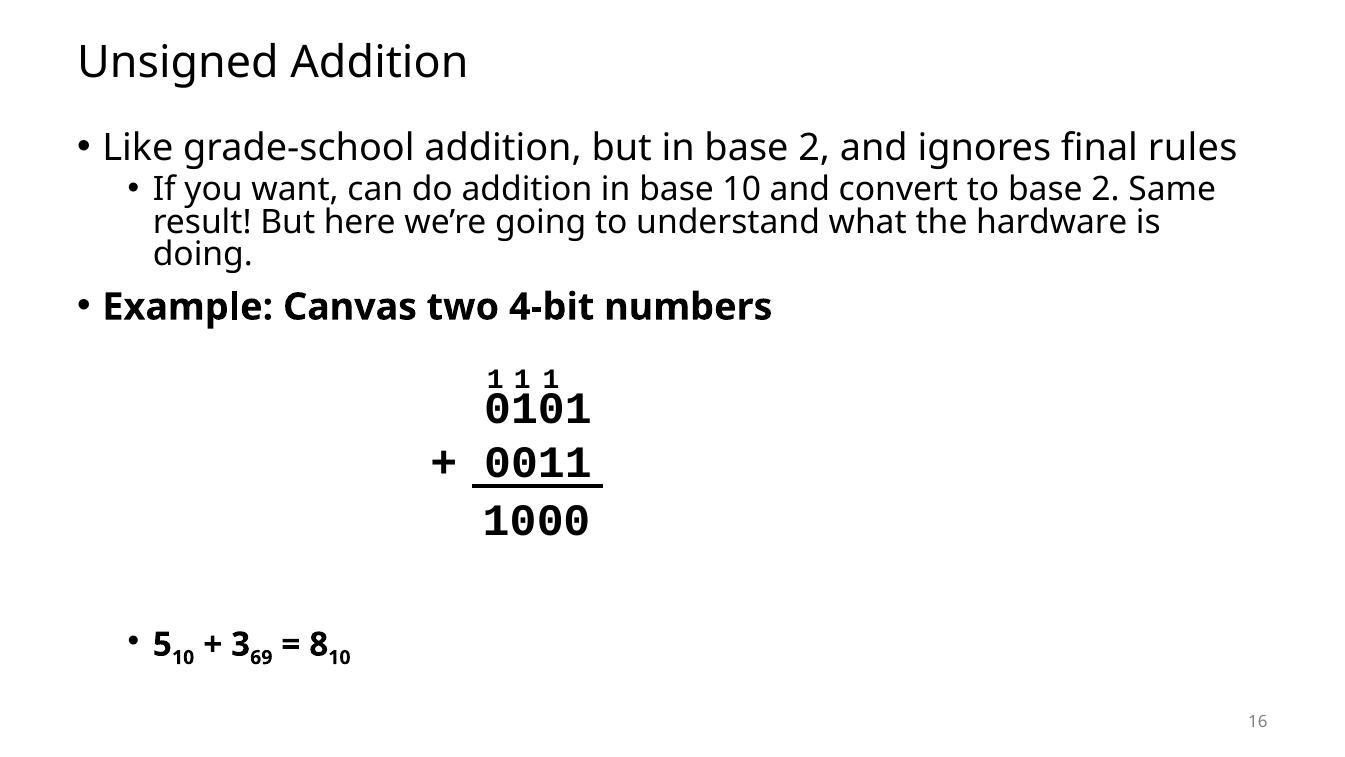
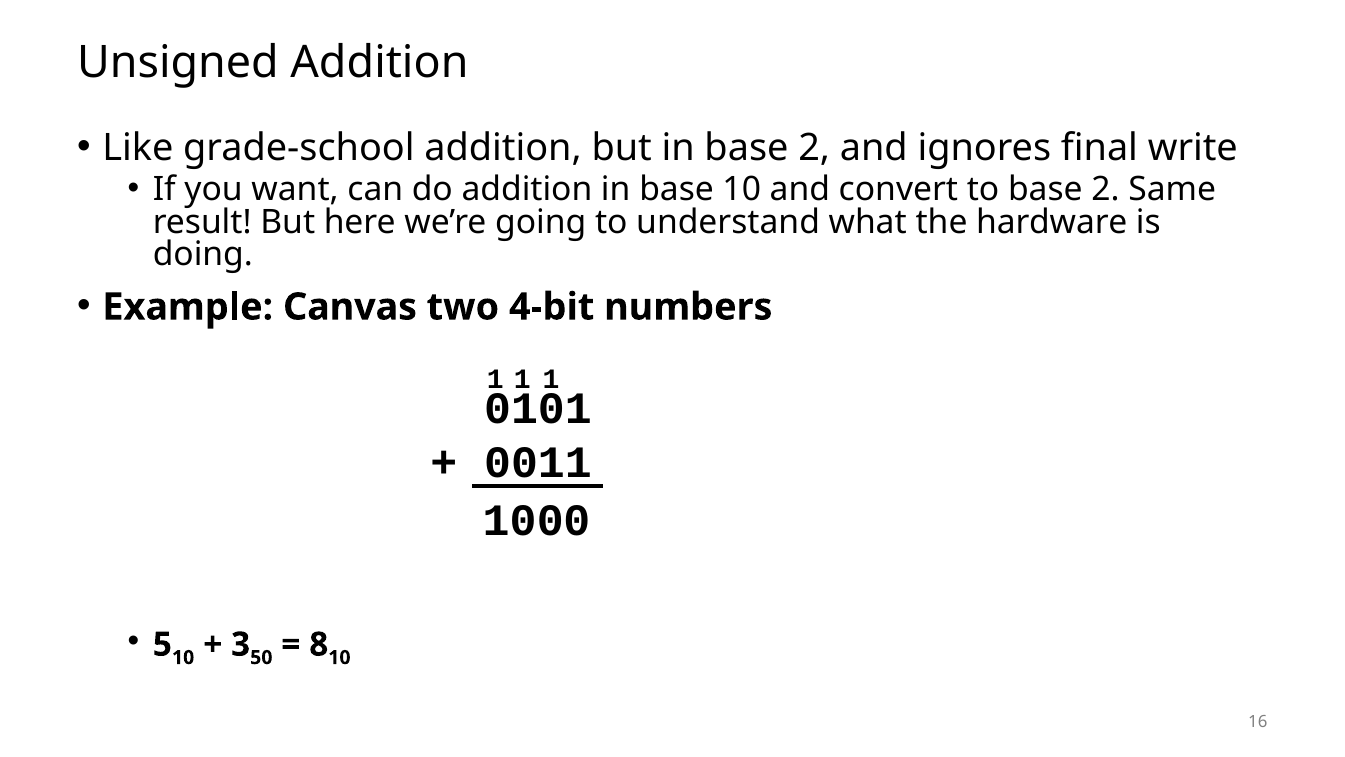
rules: rules -> write
69: 69 -> 50
